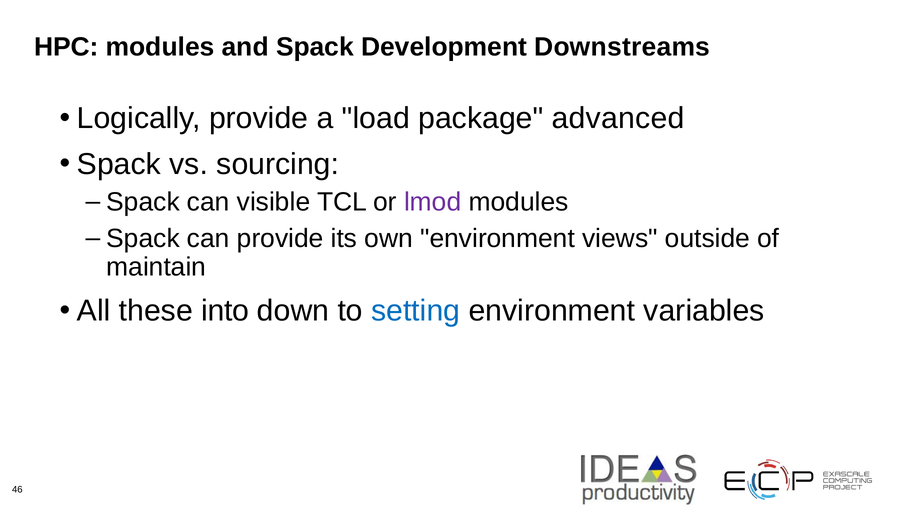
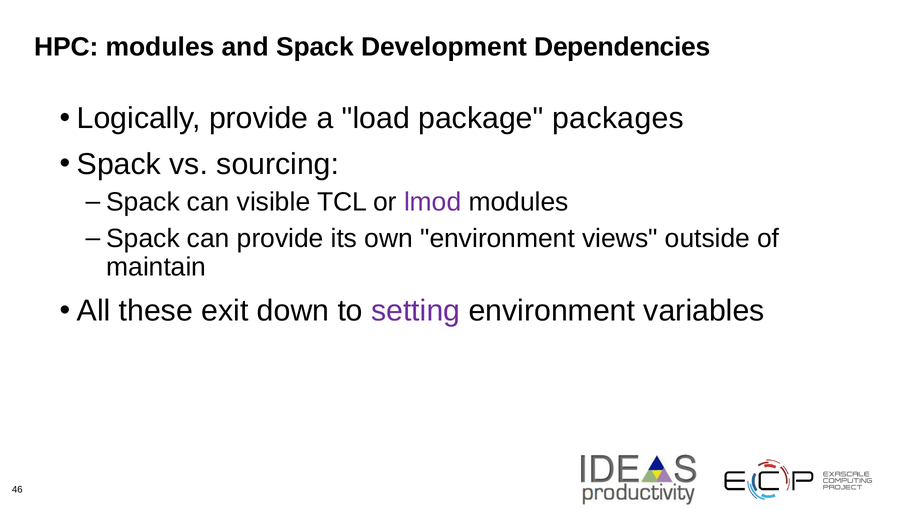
Downstreams: Downstreams -> Dependencies
advanced: advanced -> packages
into: into -> exit
setting colour: blue -> purple
